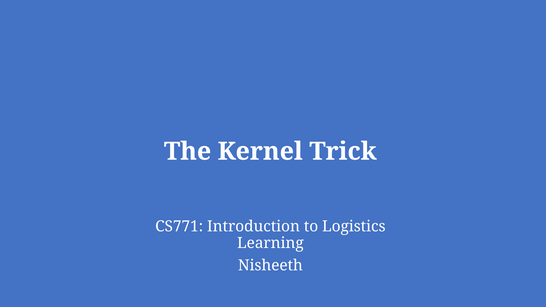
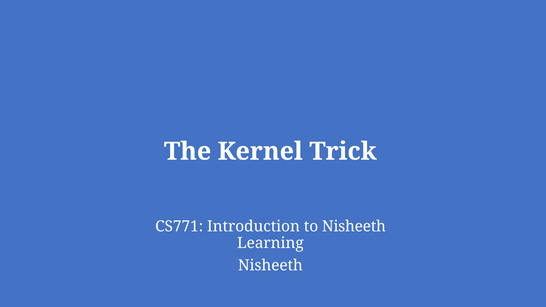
to Logistics: Logistics -> Nisheeth
